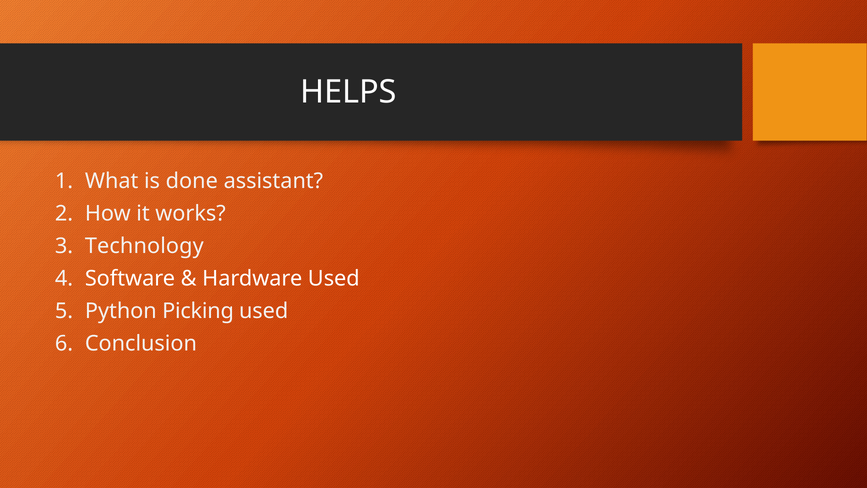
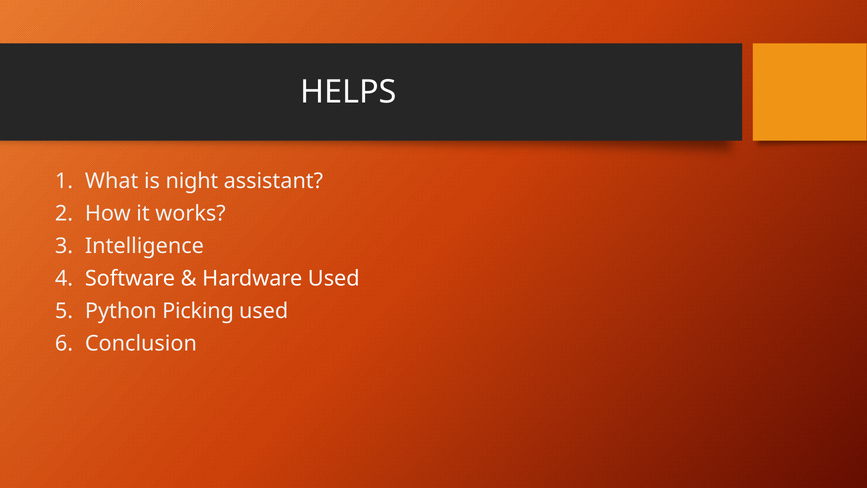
done: done -> night
Technology: Technology -> Intelligence
